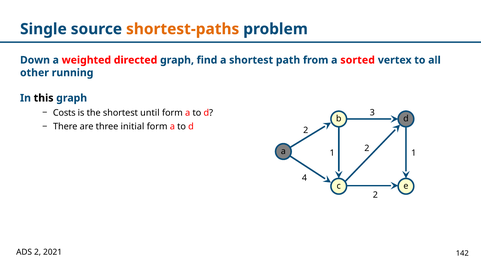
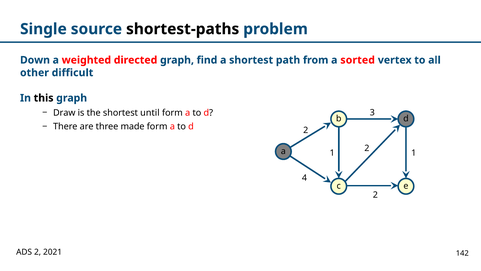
shortest-paths colour: orange -> black
running: running -> difficult
Costs: Costs -> Draw
initial: initial -> made
